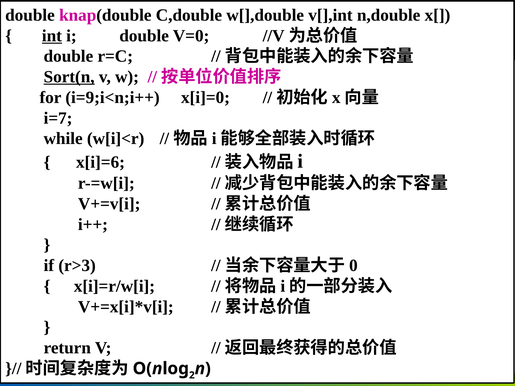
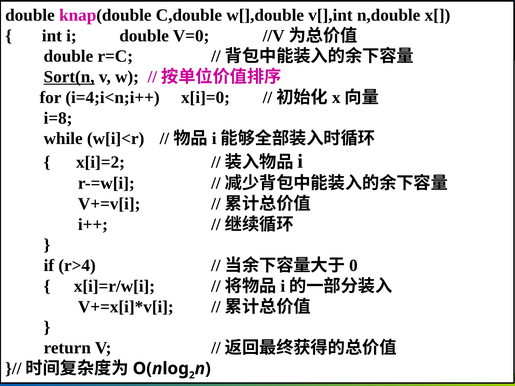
int underline: present -> none
i=9;i<n;i++: i=9;i<n;i++ -> i=4;i<n;i++
i=7: i=7 -> i=8
x[i]=6: x[i]=6 -> x[i]=2
r>3: r>3 -> r>4
